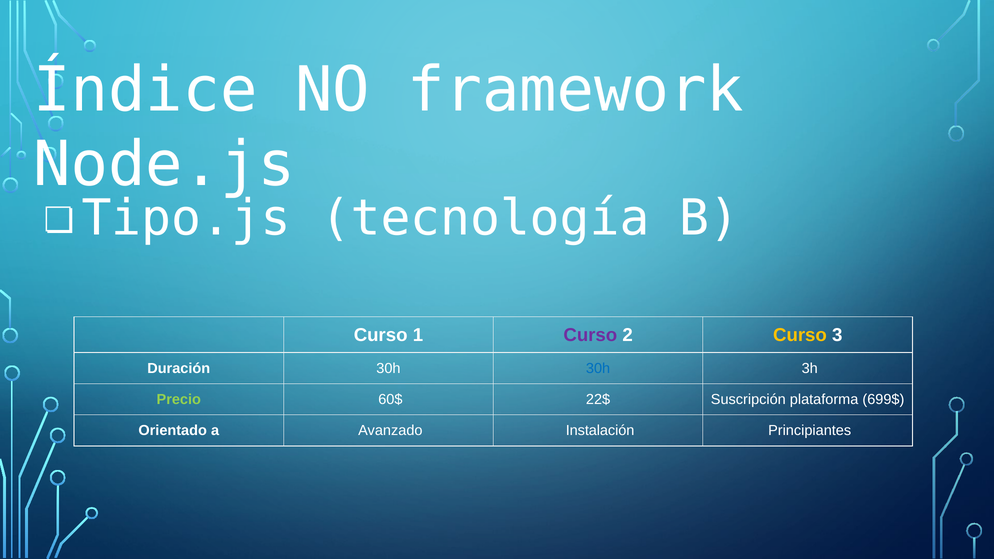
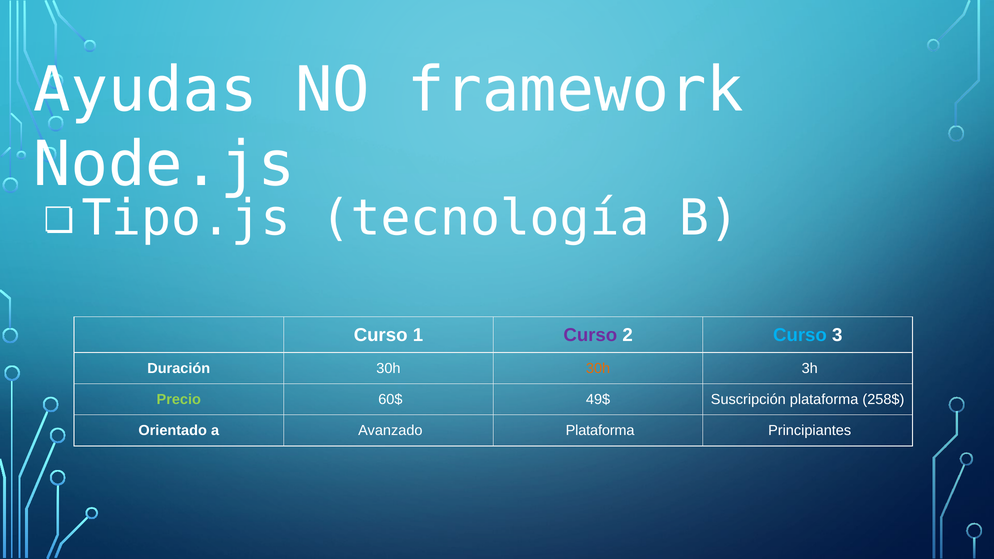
Índice: Índice -> Ayudas
Curso at (800, 335) colour: yellow -> light blue
30h at (598, 368) colour: blue -> orange
22$: 22$ -> 49$
699$: 699$ -> 258$
Avanzado Instalación: Instalación -> Plataforma
